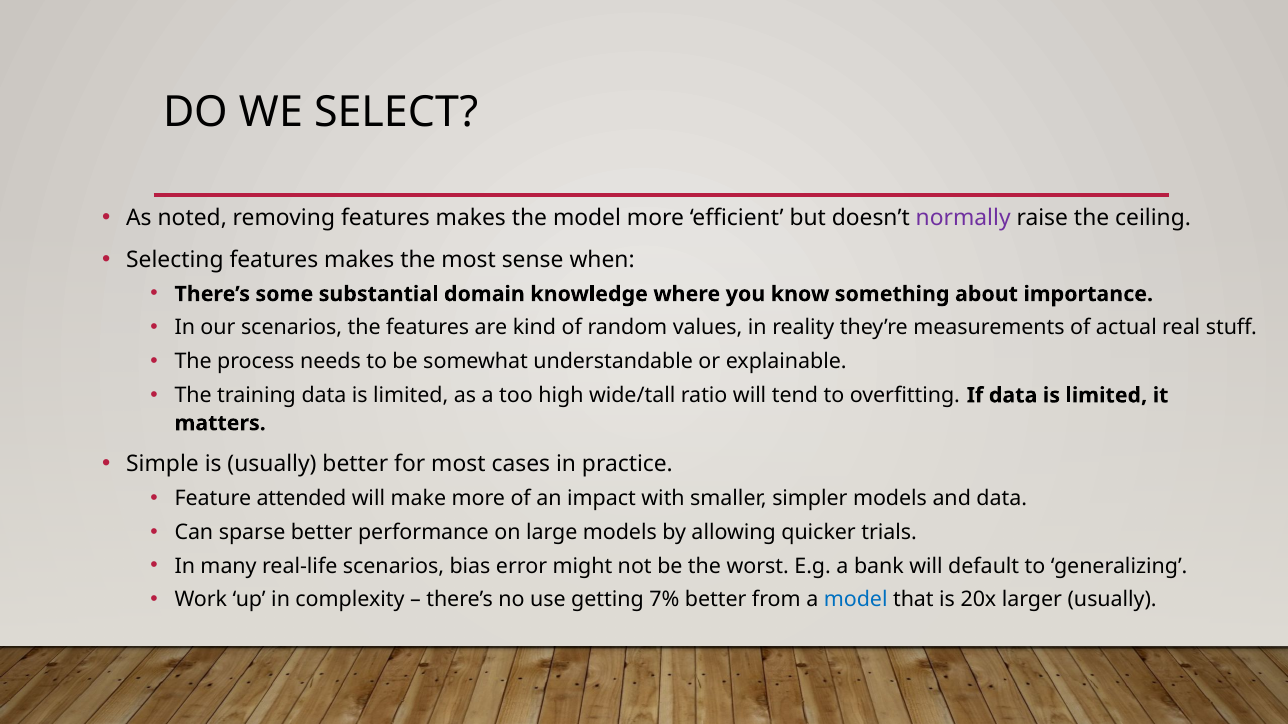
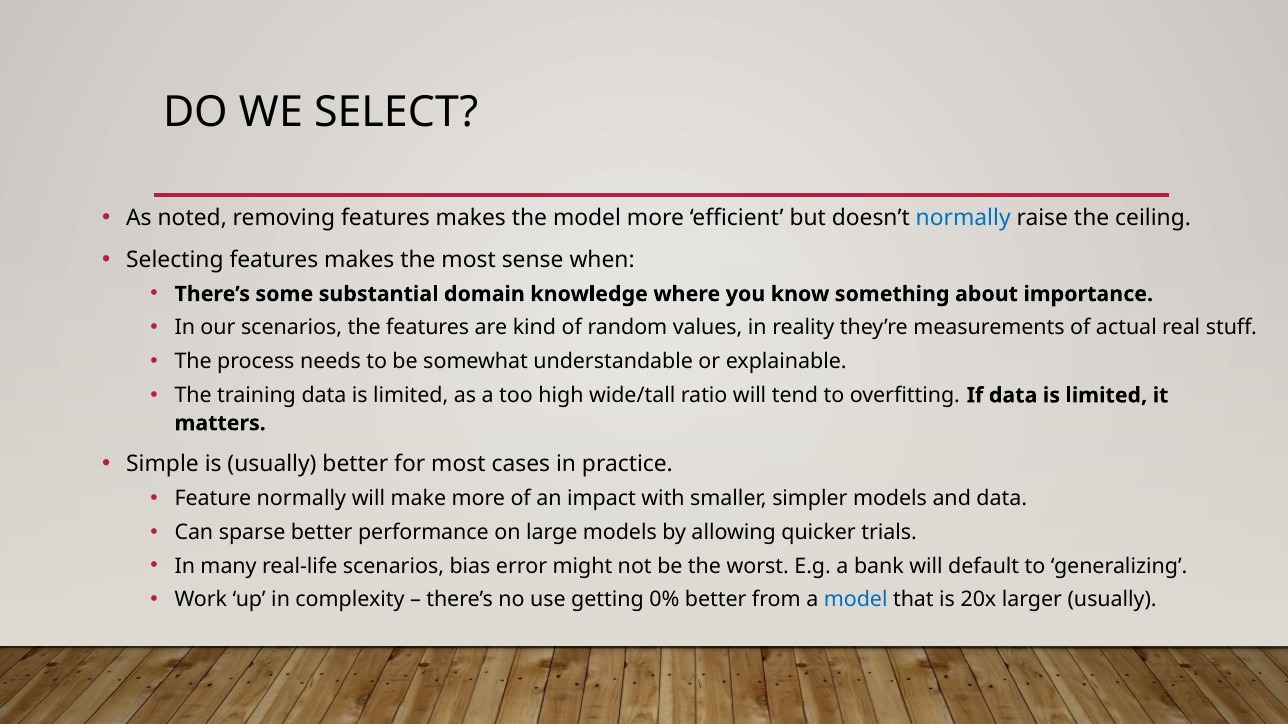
normally at (963, 218) colour: purple -> blue
Feature attended: attended -> normally
7%: 7% -> 0%
